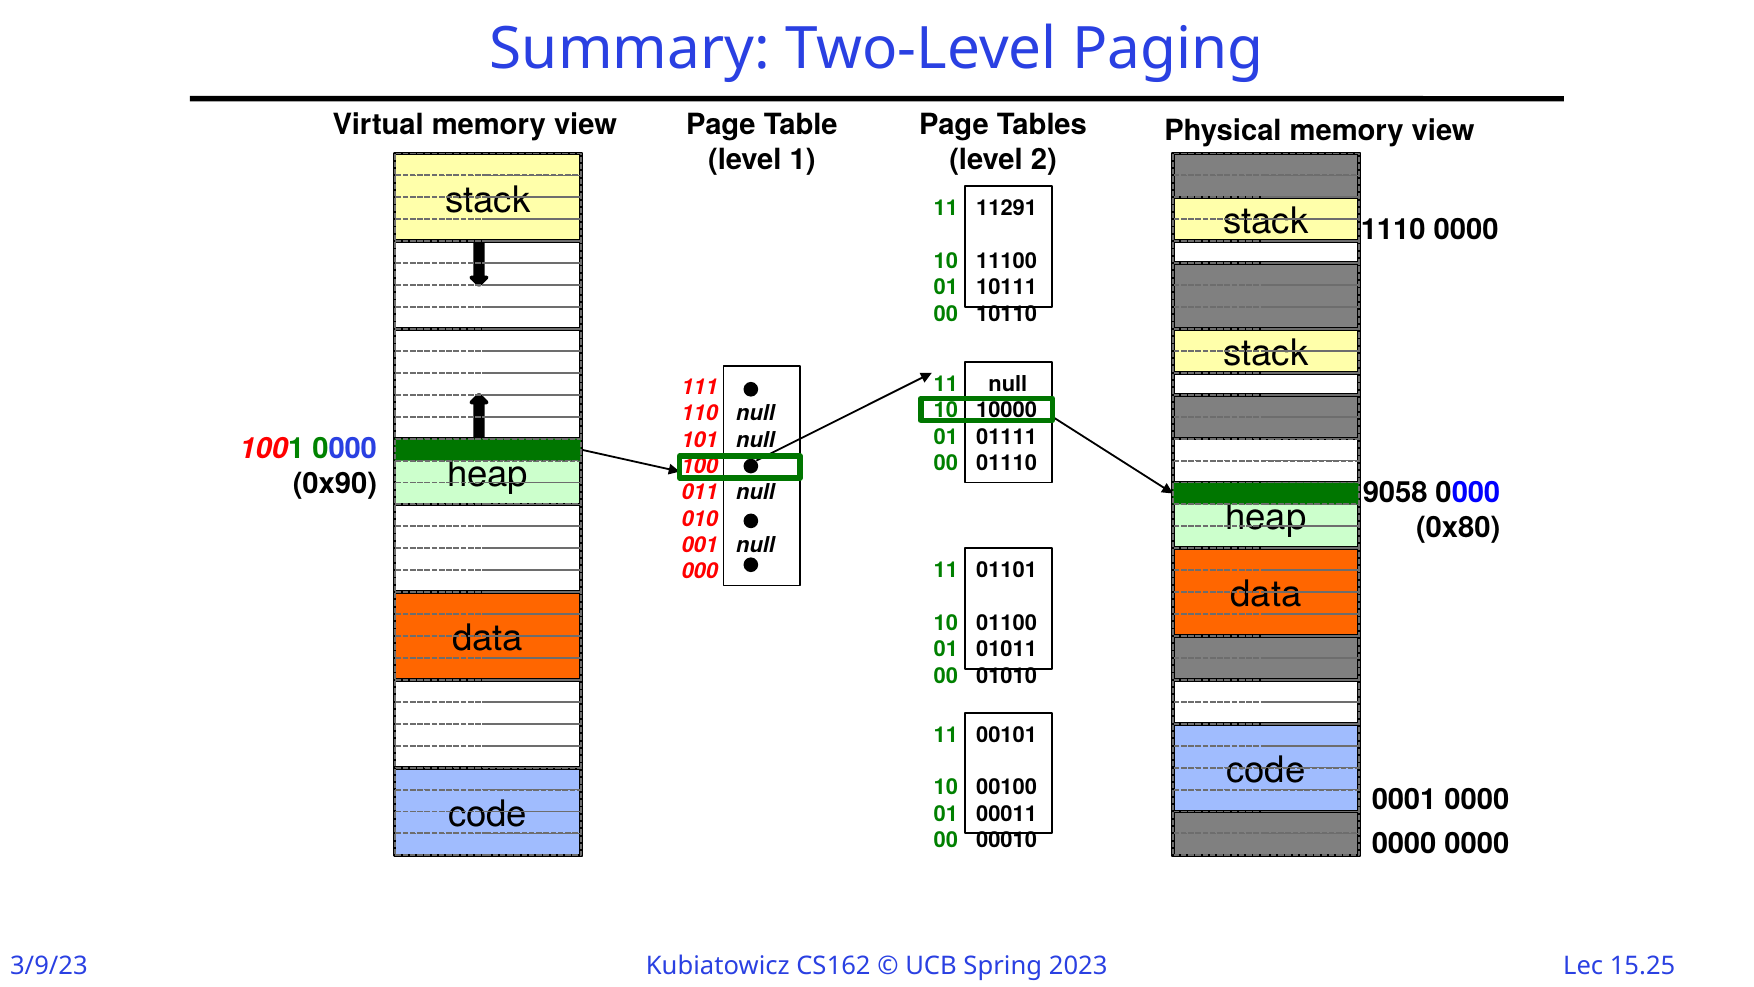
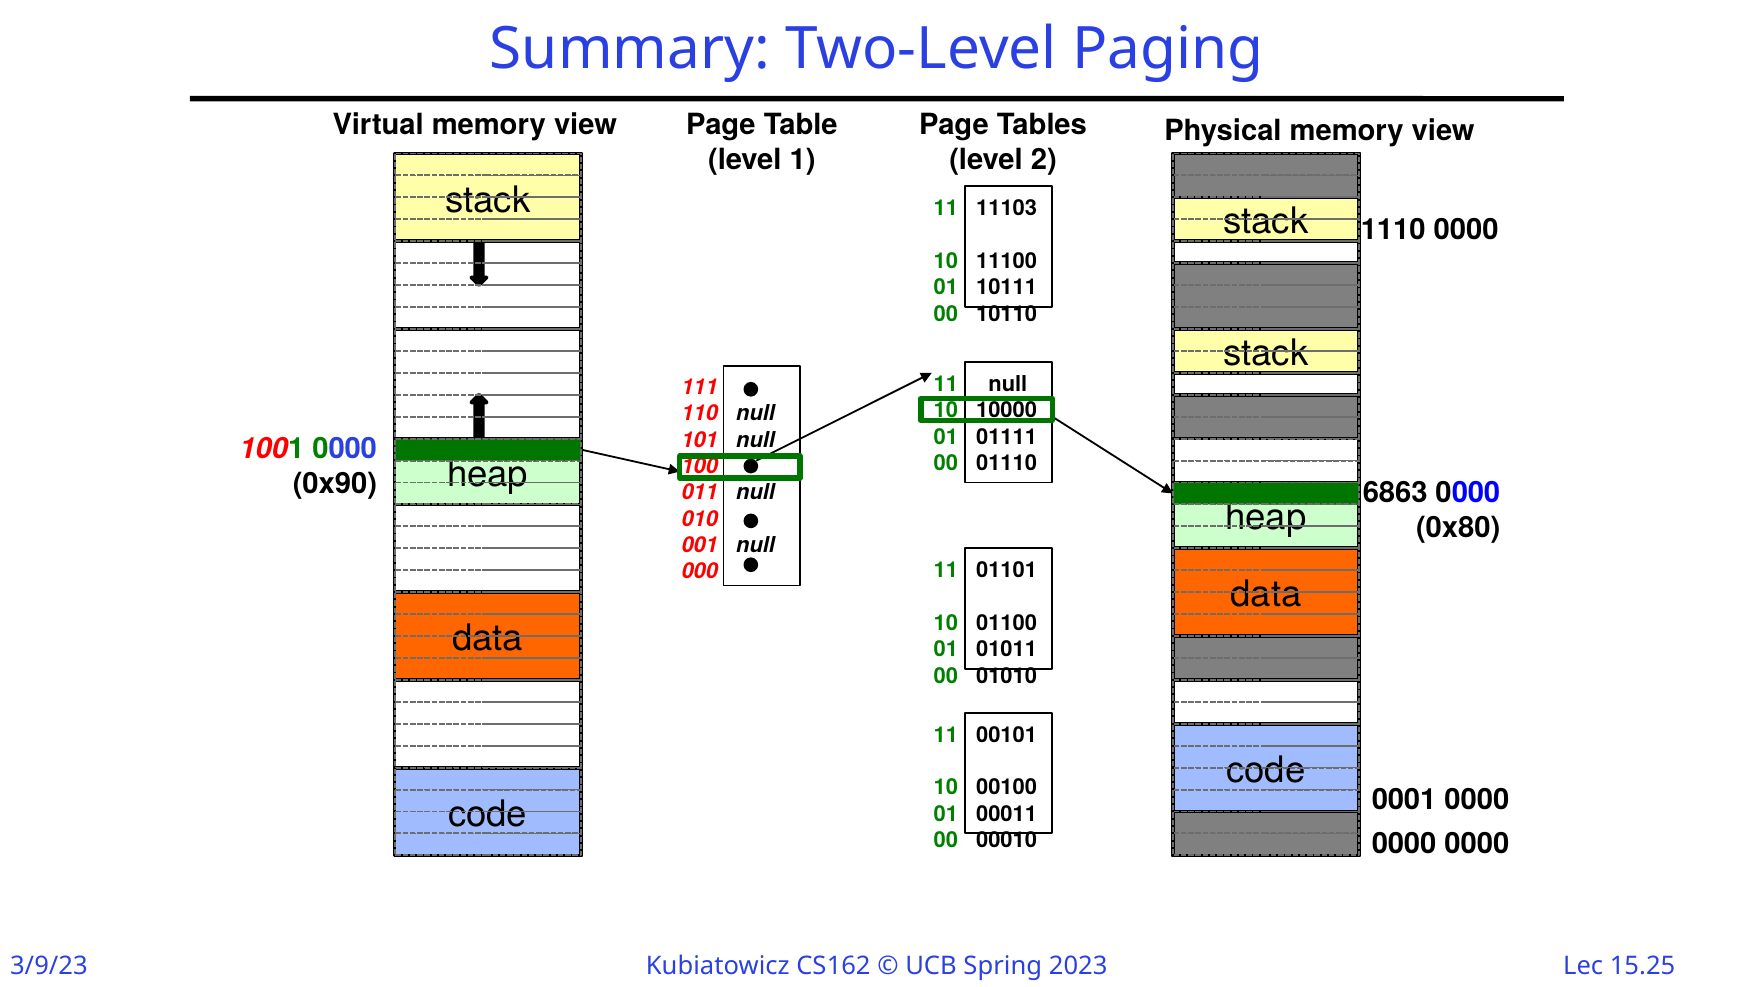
11291: 11291 -> 11103
9058: 9058 -> 6863
